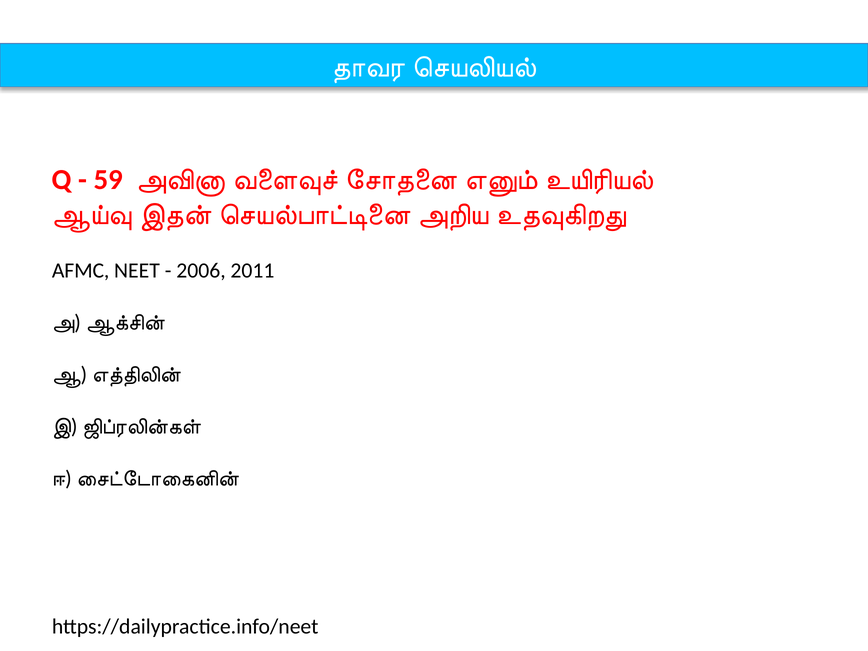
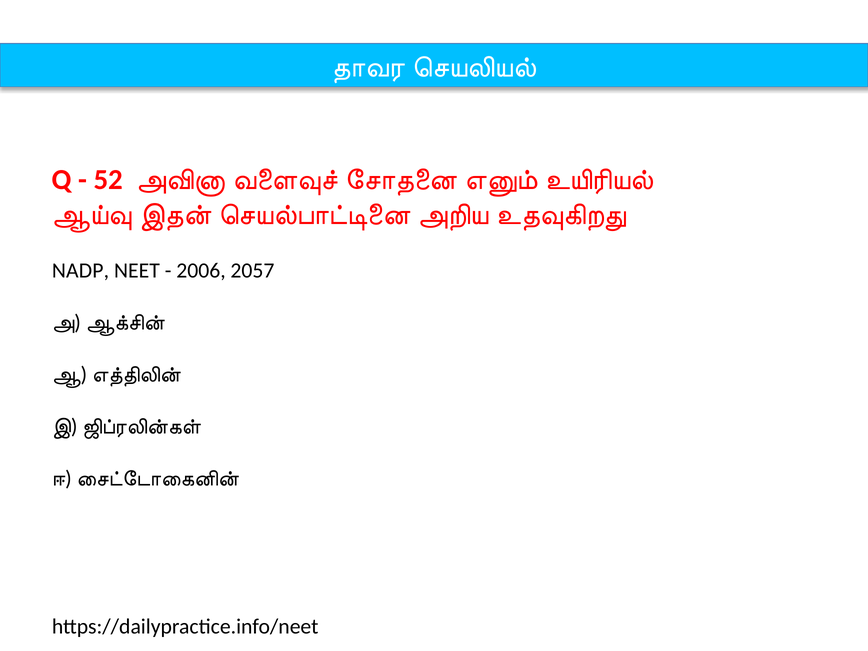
59: 59 -> 52
AFMC: AFMC -> NADP
2011: 2011 -> 2057
